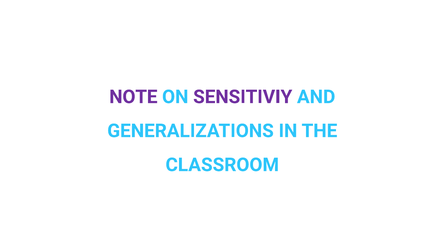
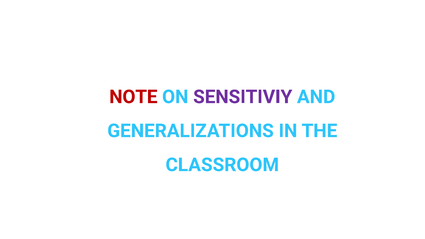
NOTE colour: purple -> red
